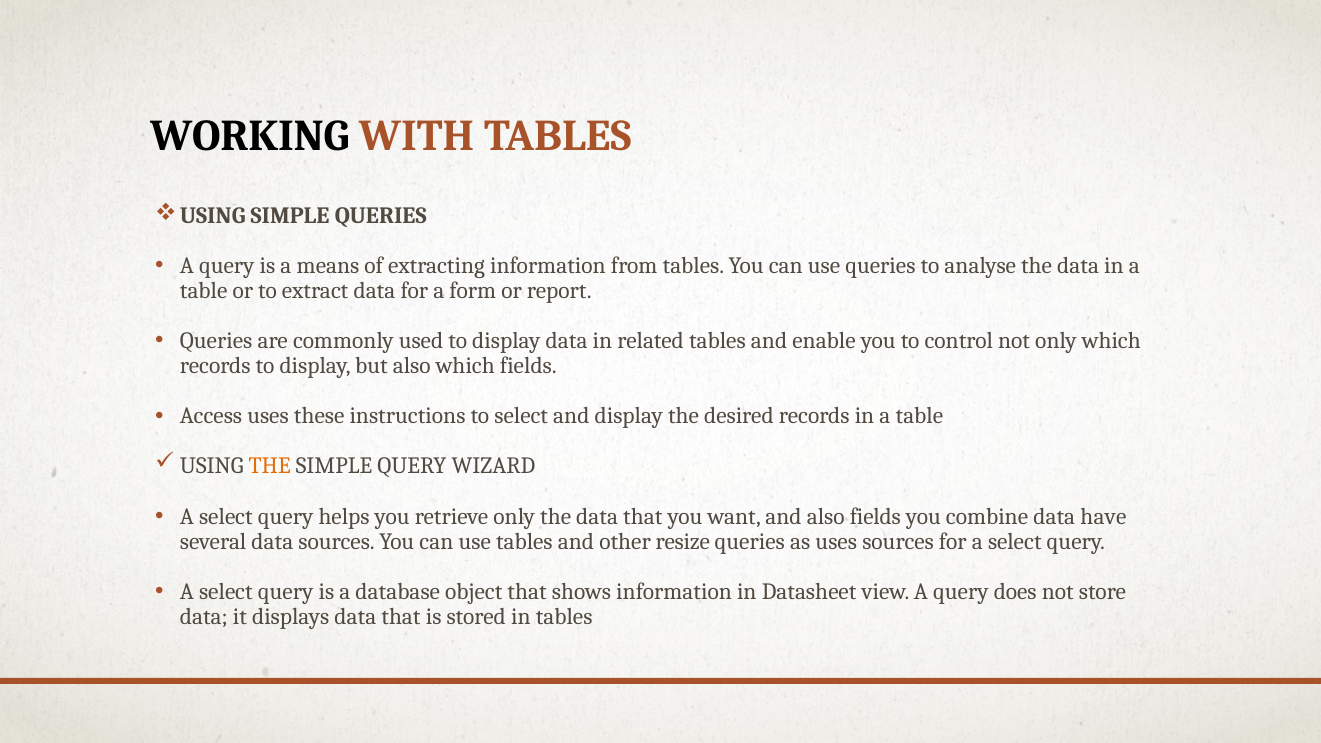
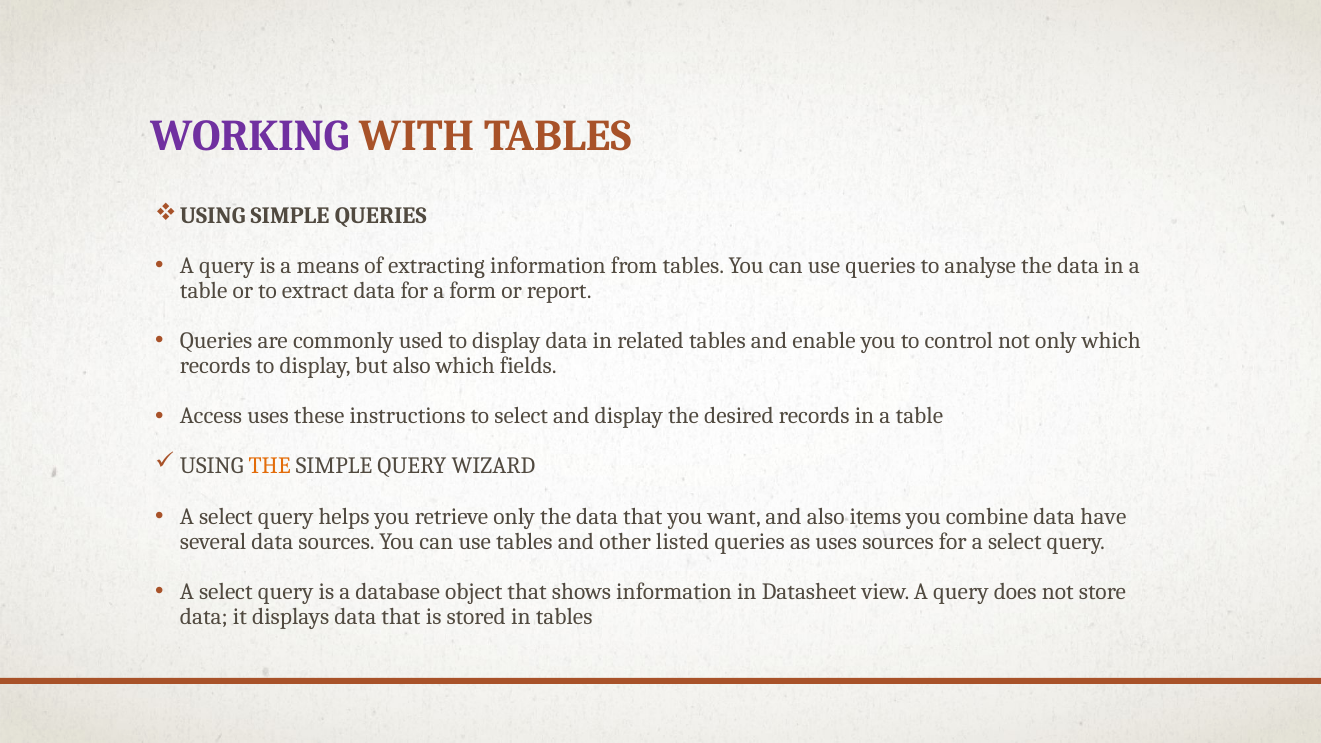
WORKING colour: black -> purple
also fields: fields -> items
resize: resize -> listed
